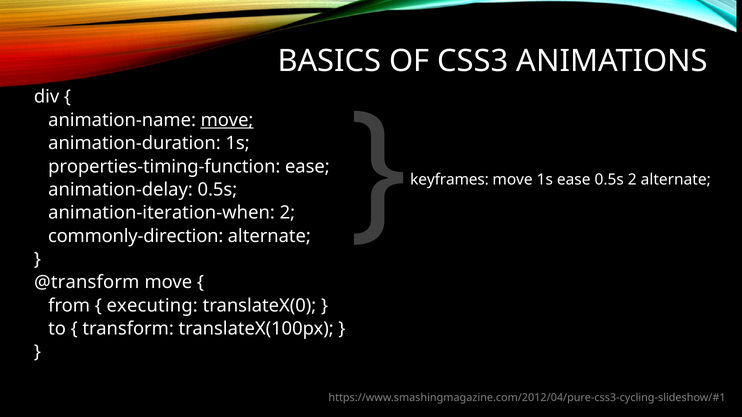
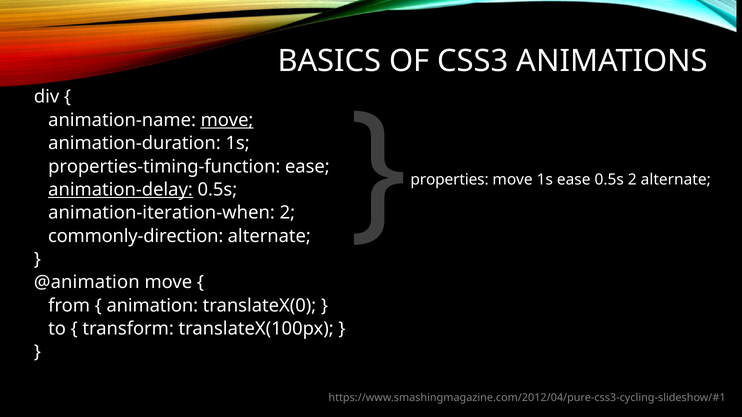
keyframes: keyframes -> properties
animation-delay underline: none -> present
@transform: @transform -> @animation
executing: executing -> animation
